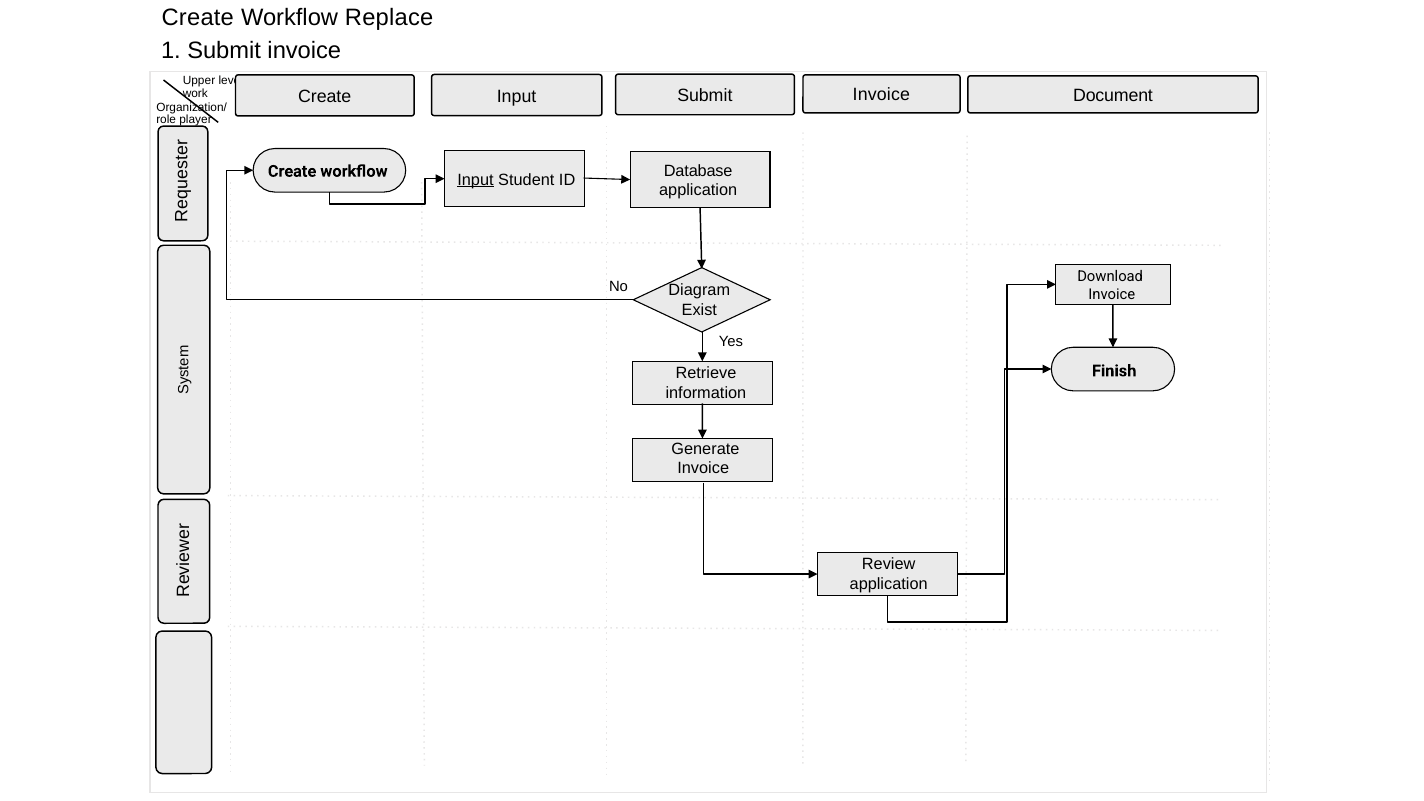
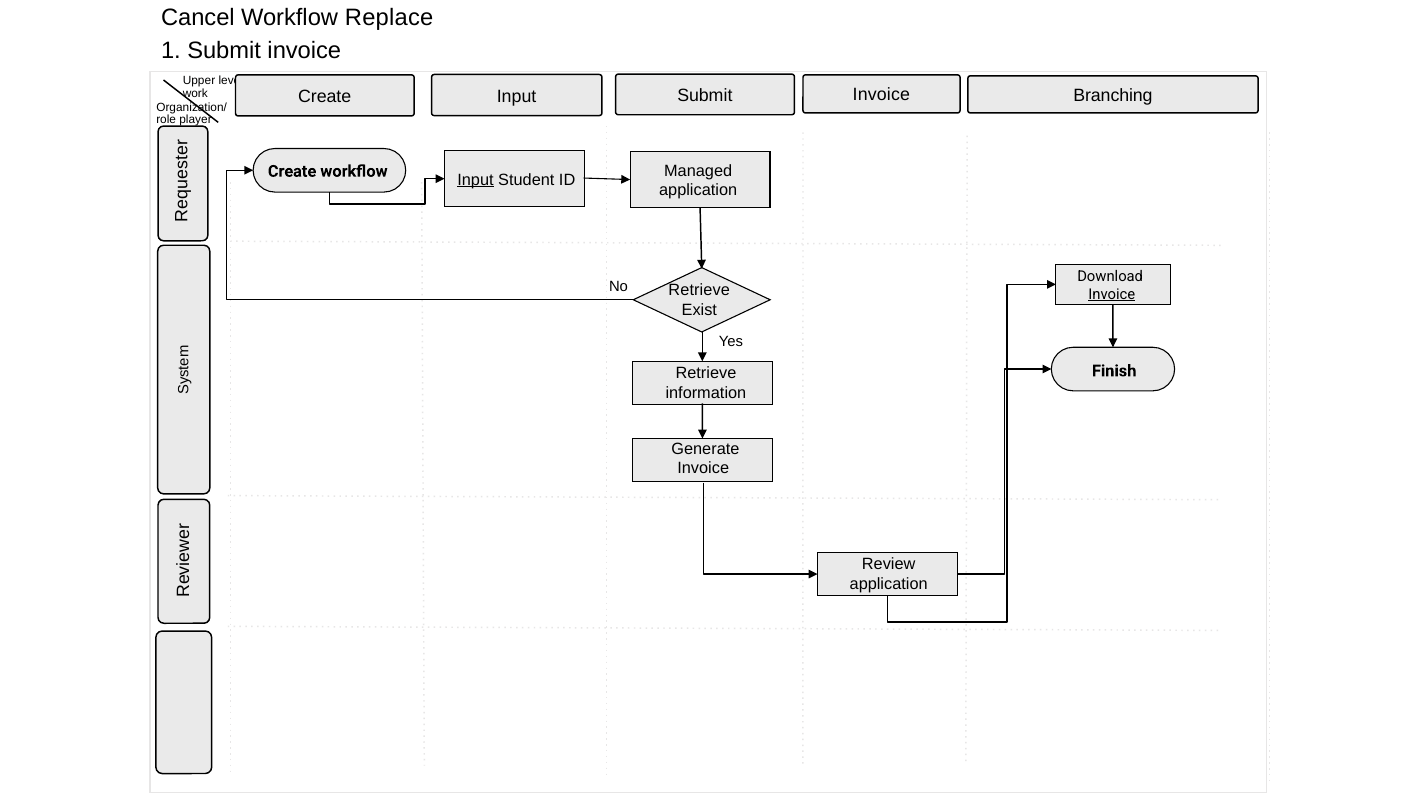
Create at (198, 17): Create -> Cancel
Document: Document -> Branching
Database: Database -> Managed
Diagram at (699, 290): Diagram -> Retrieve
Invoice at (1112, 294) underline: none -> present
